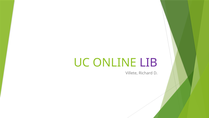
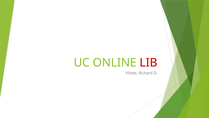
LIB colour: purple -> red
